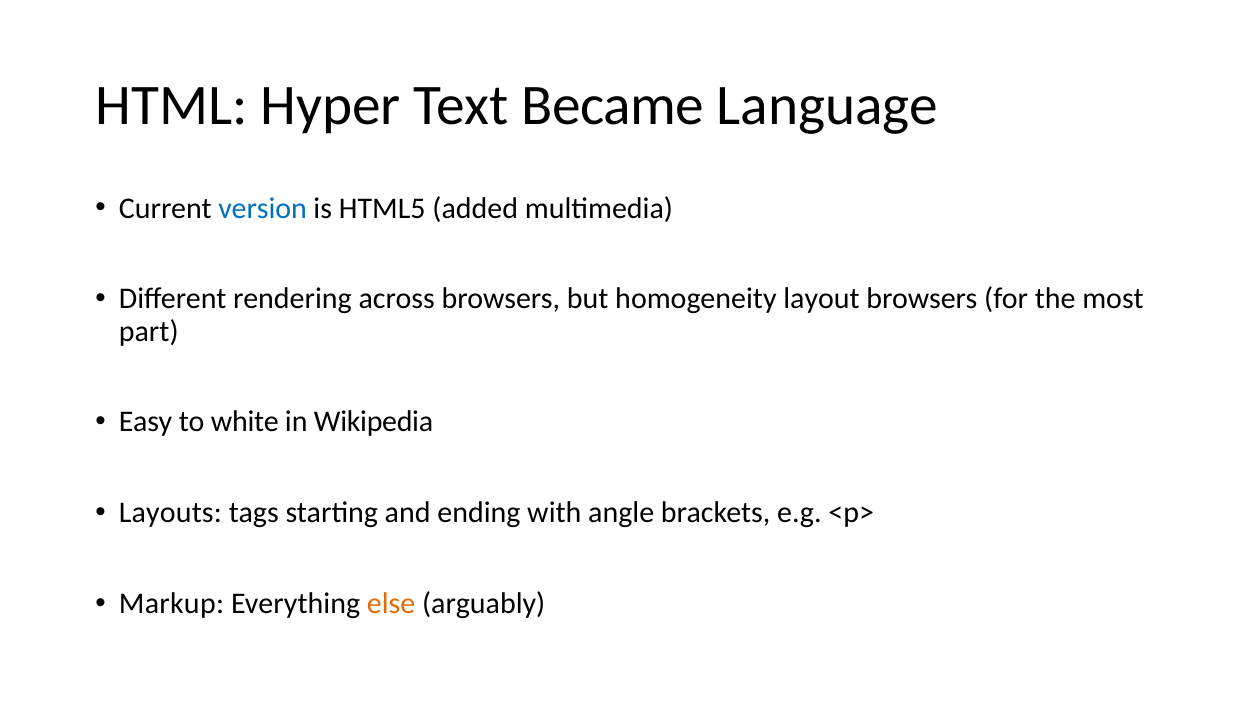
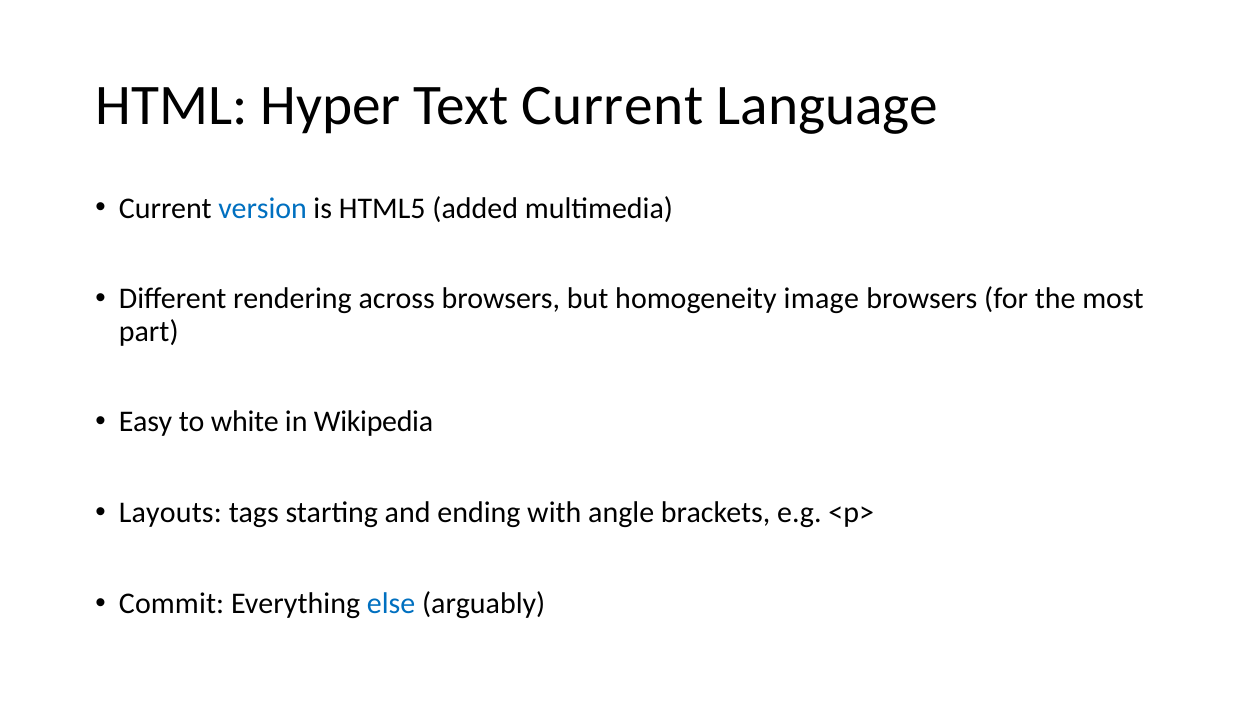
Text Became: Became -> Current
layout: layout -> image
Markup: Markup -> Commit
else colour: orange -> blue
